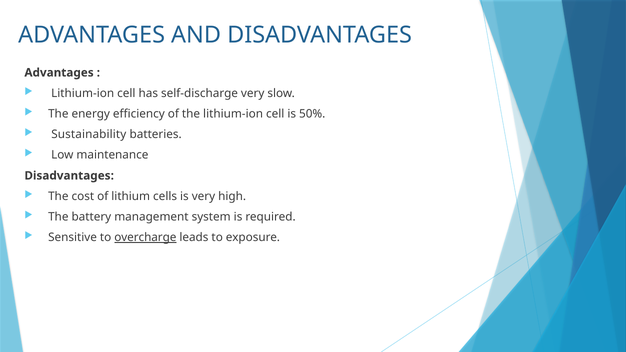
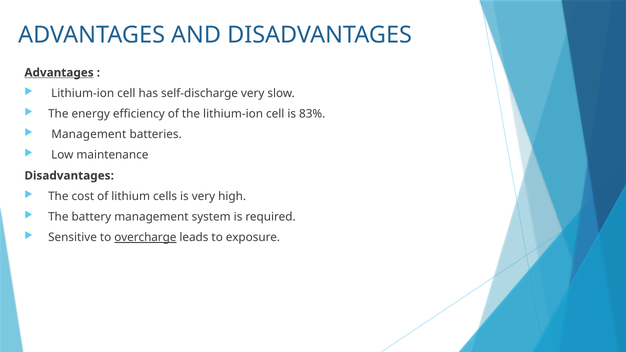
Advantages at (59, 73) underline: none -> present
50%: 50% -> 83%
Sustainability at (89, 134): Sustainability -> Management
